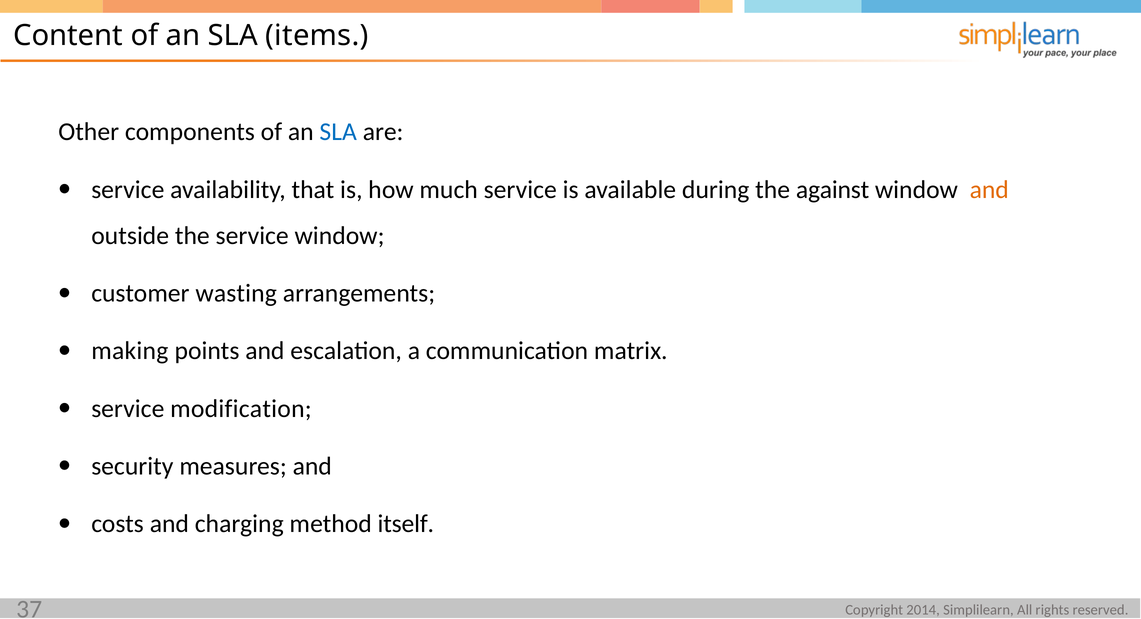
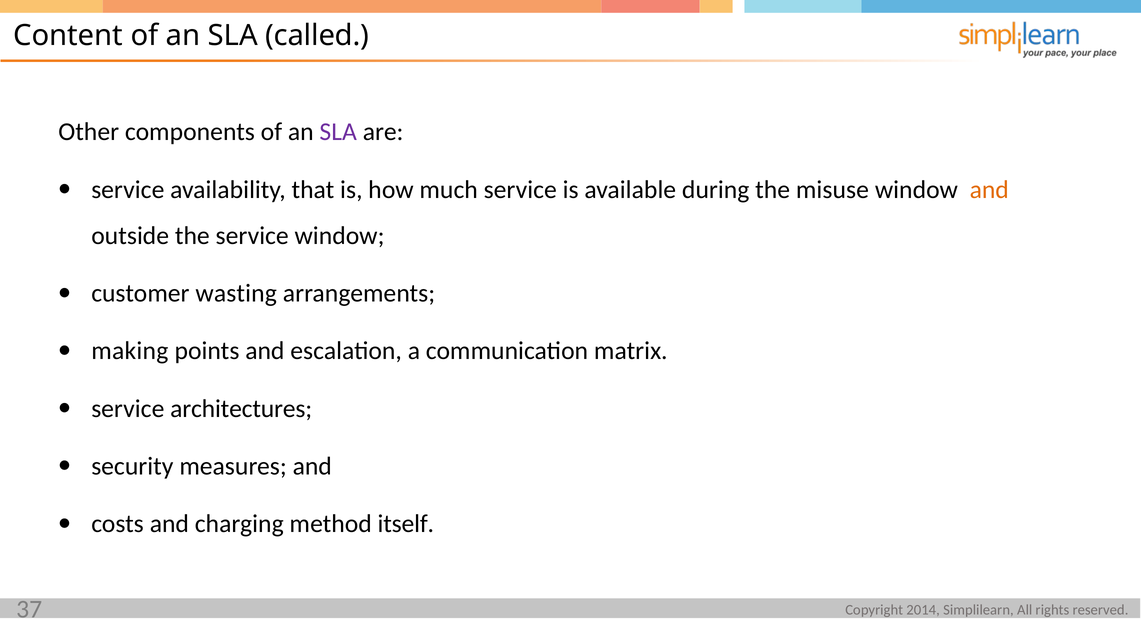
items: items -> called
SLA at (338, 132) colour: blue -> purple
against: against -> misuse
modification: modification -> architectures
